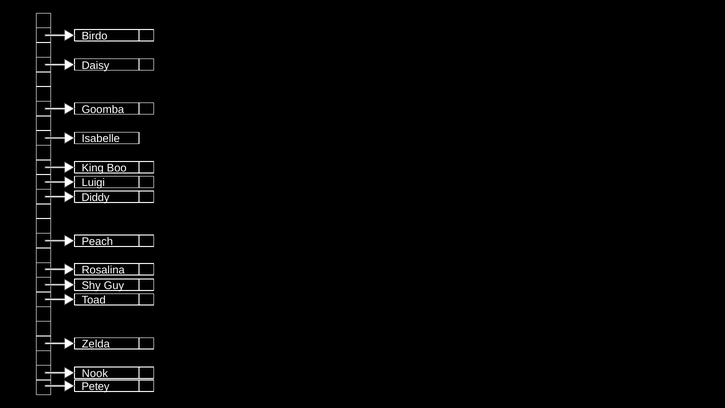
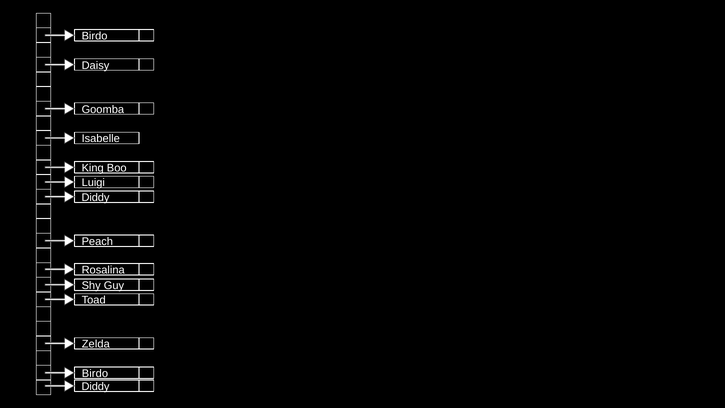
Nook at (95, 373): Nook -> Birdo
Petey at (96, 386): Petey -> Diddy
